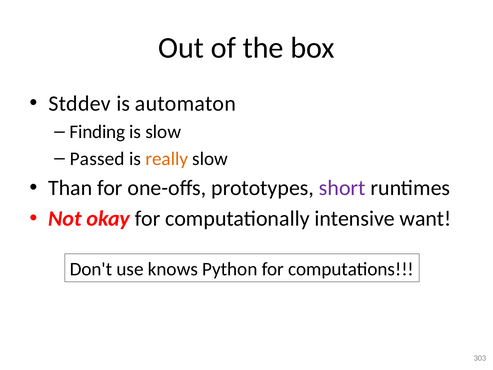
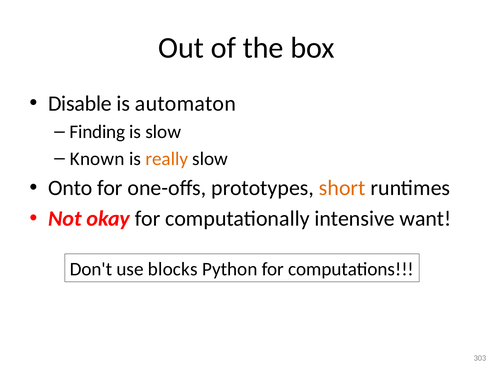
Stddev: Stddev -> Disable
Passed: Passed -> Known
Than: Than -> Onto
short colour: purple -> orange
knows: knows -> blocks
